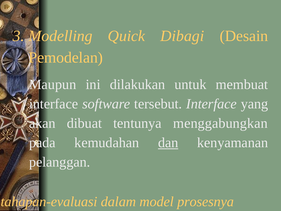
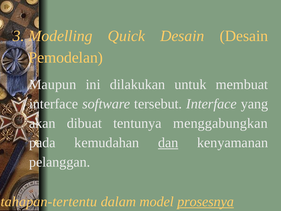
Quick Dibagi: Dibagi -> Desain
tahapan-evaluasi: tahapan-evaluasi -> tahapan-tertentu
prosesnya underline: none -> present
